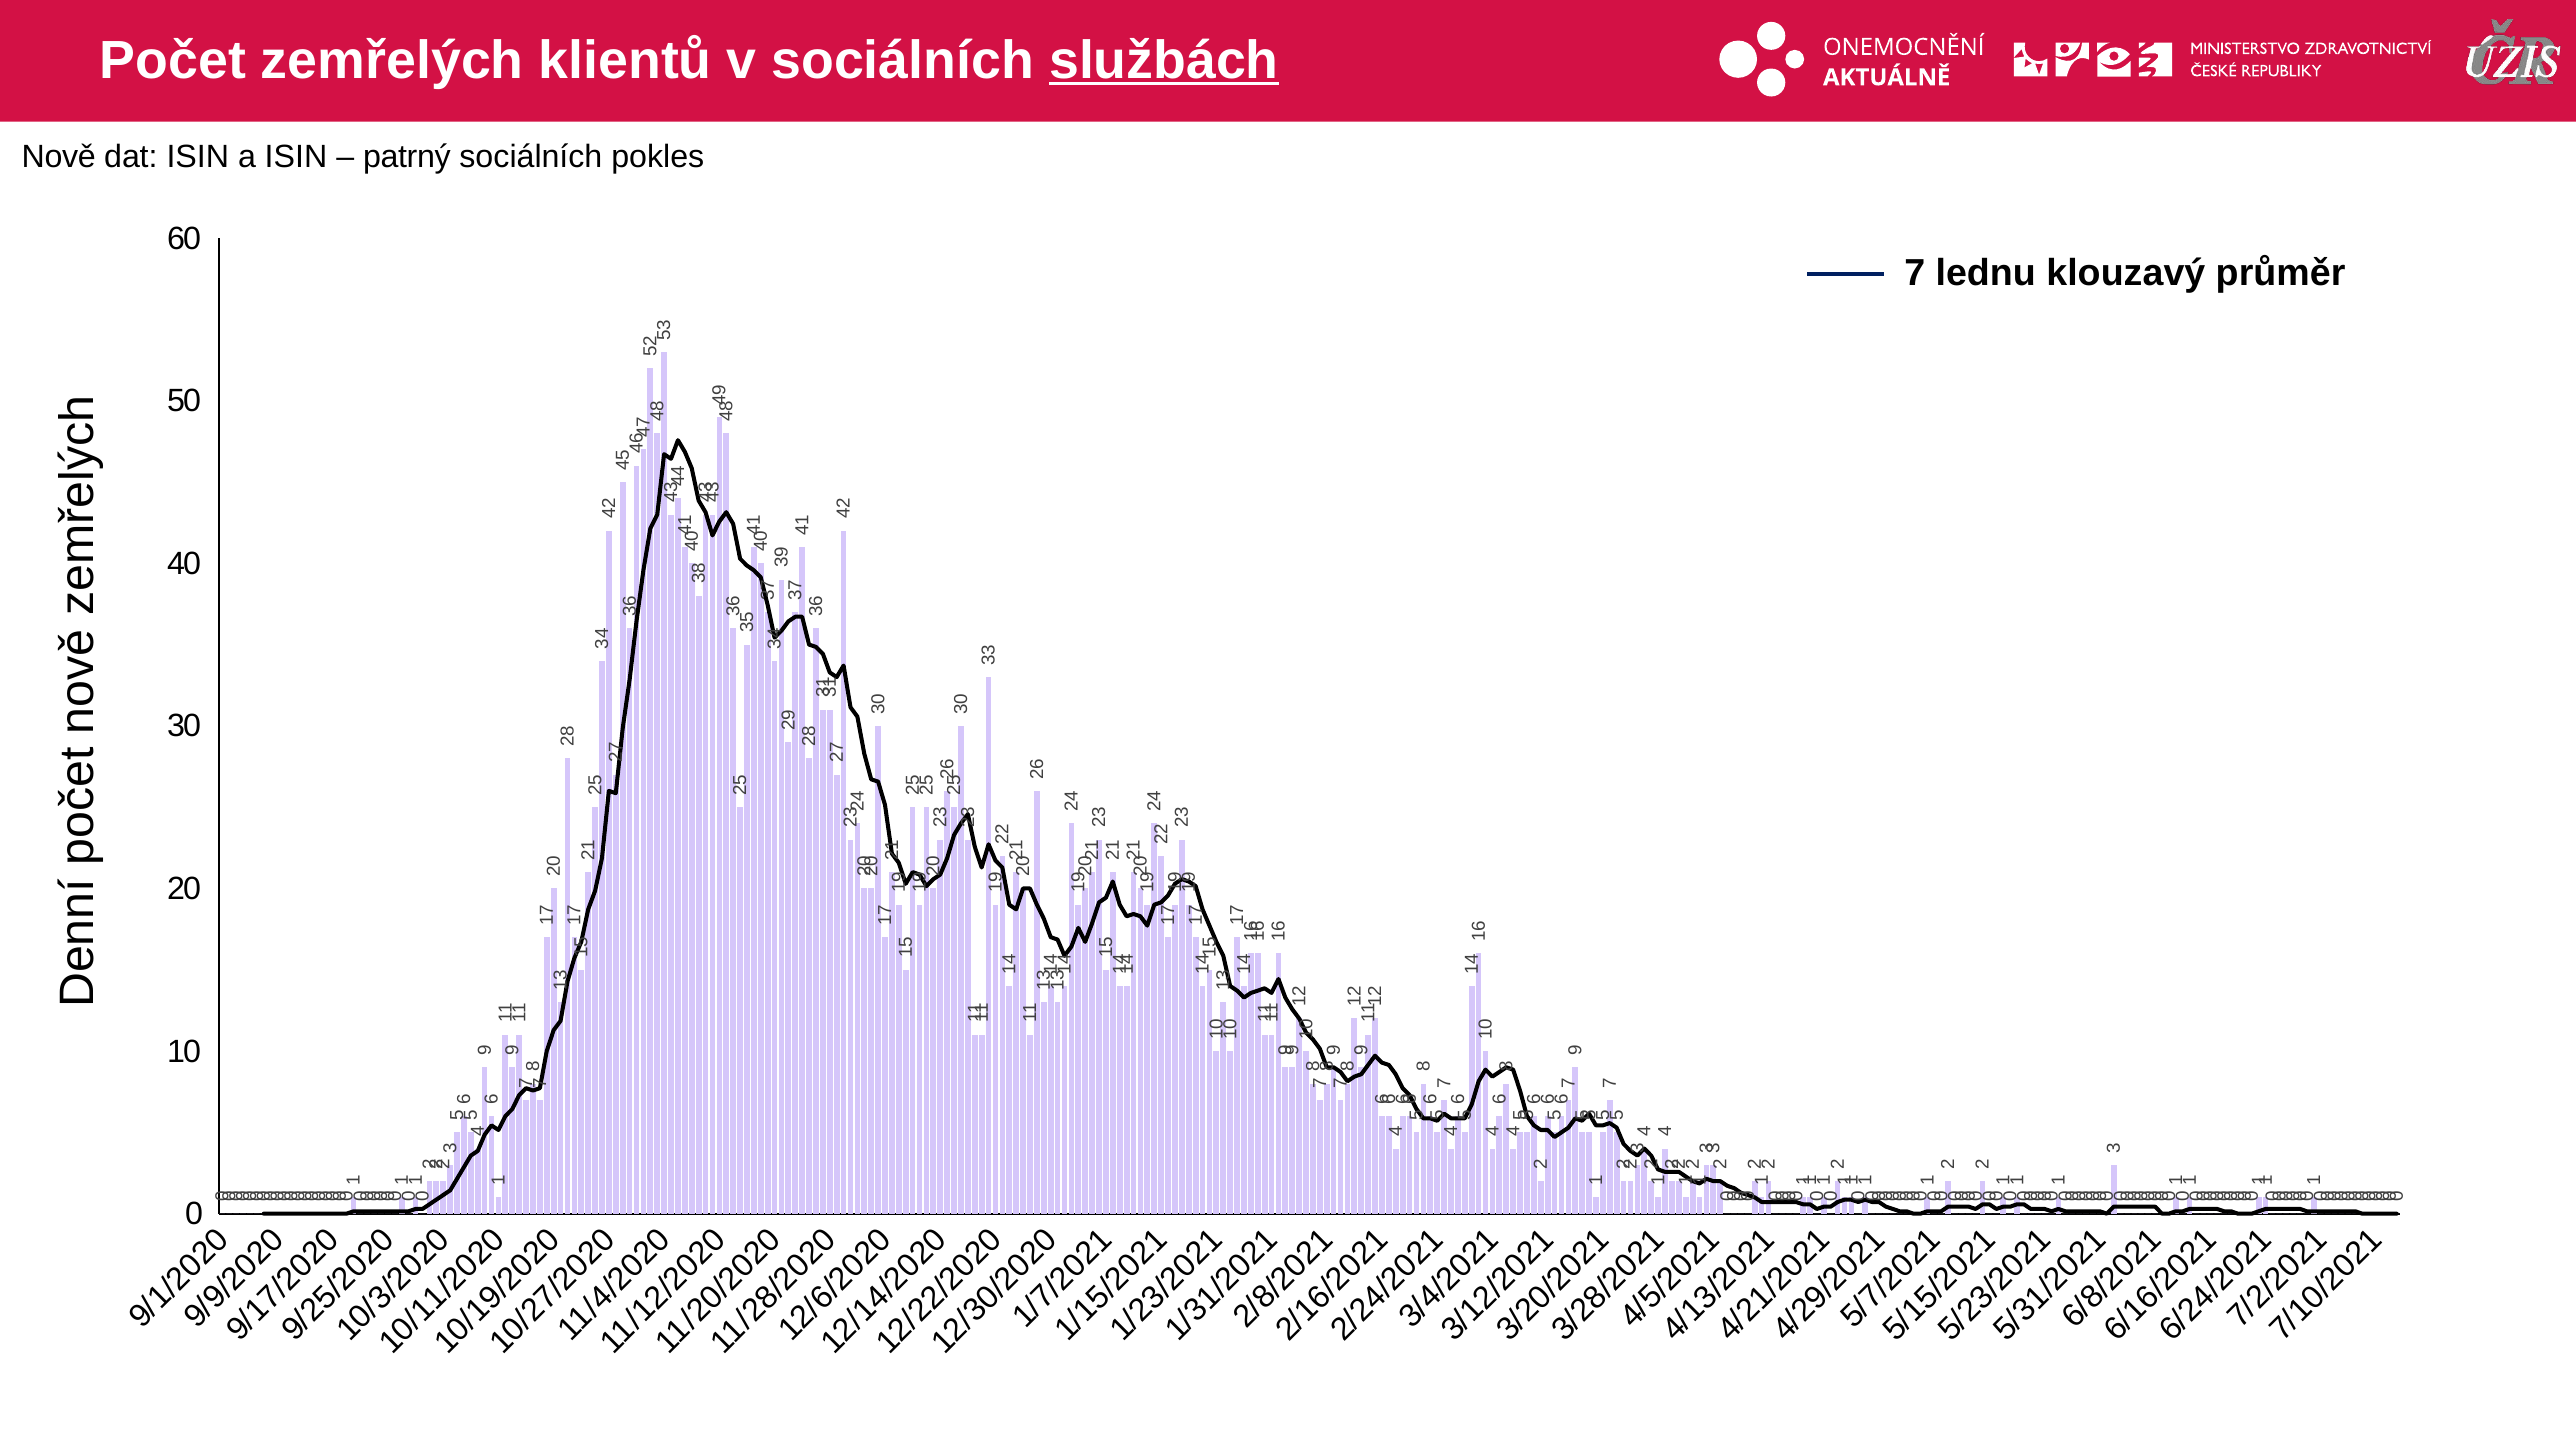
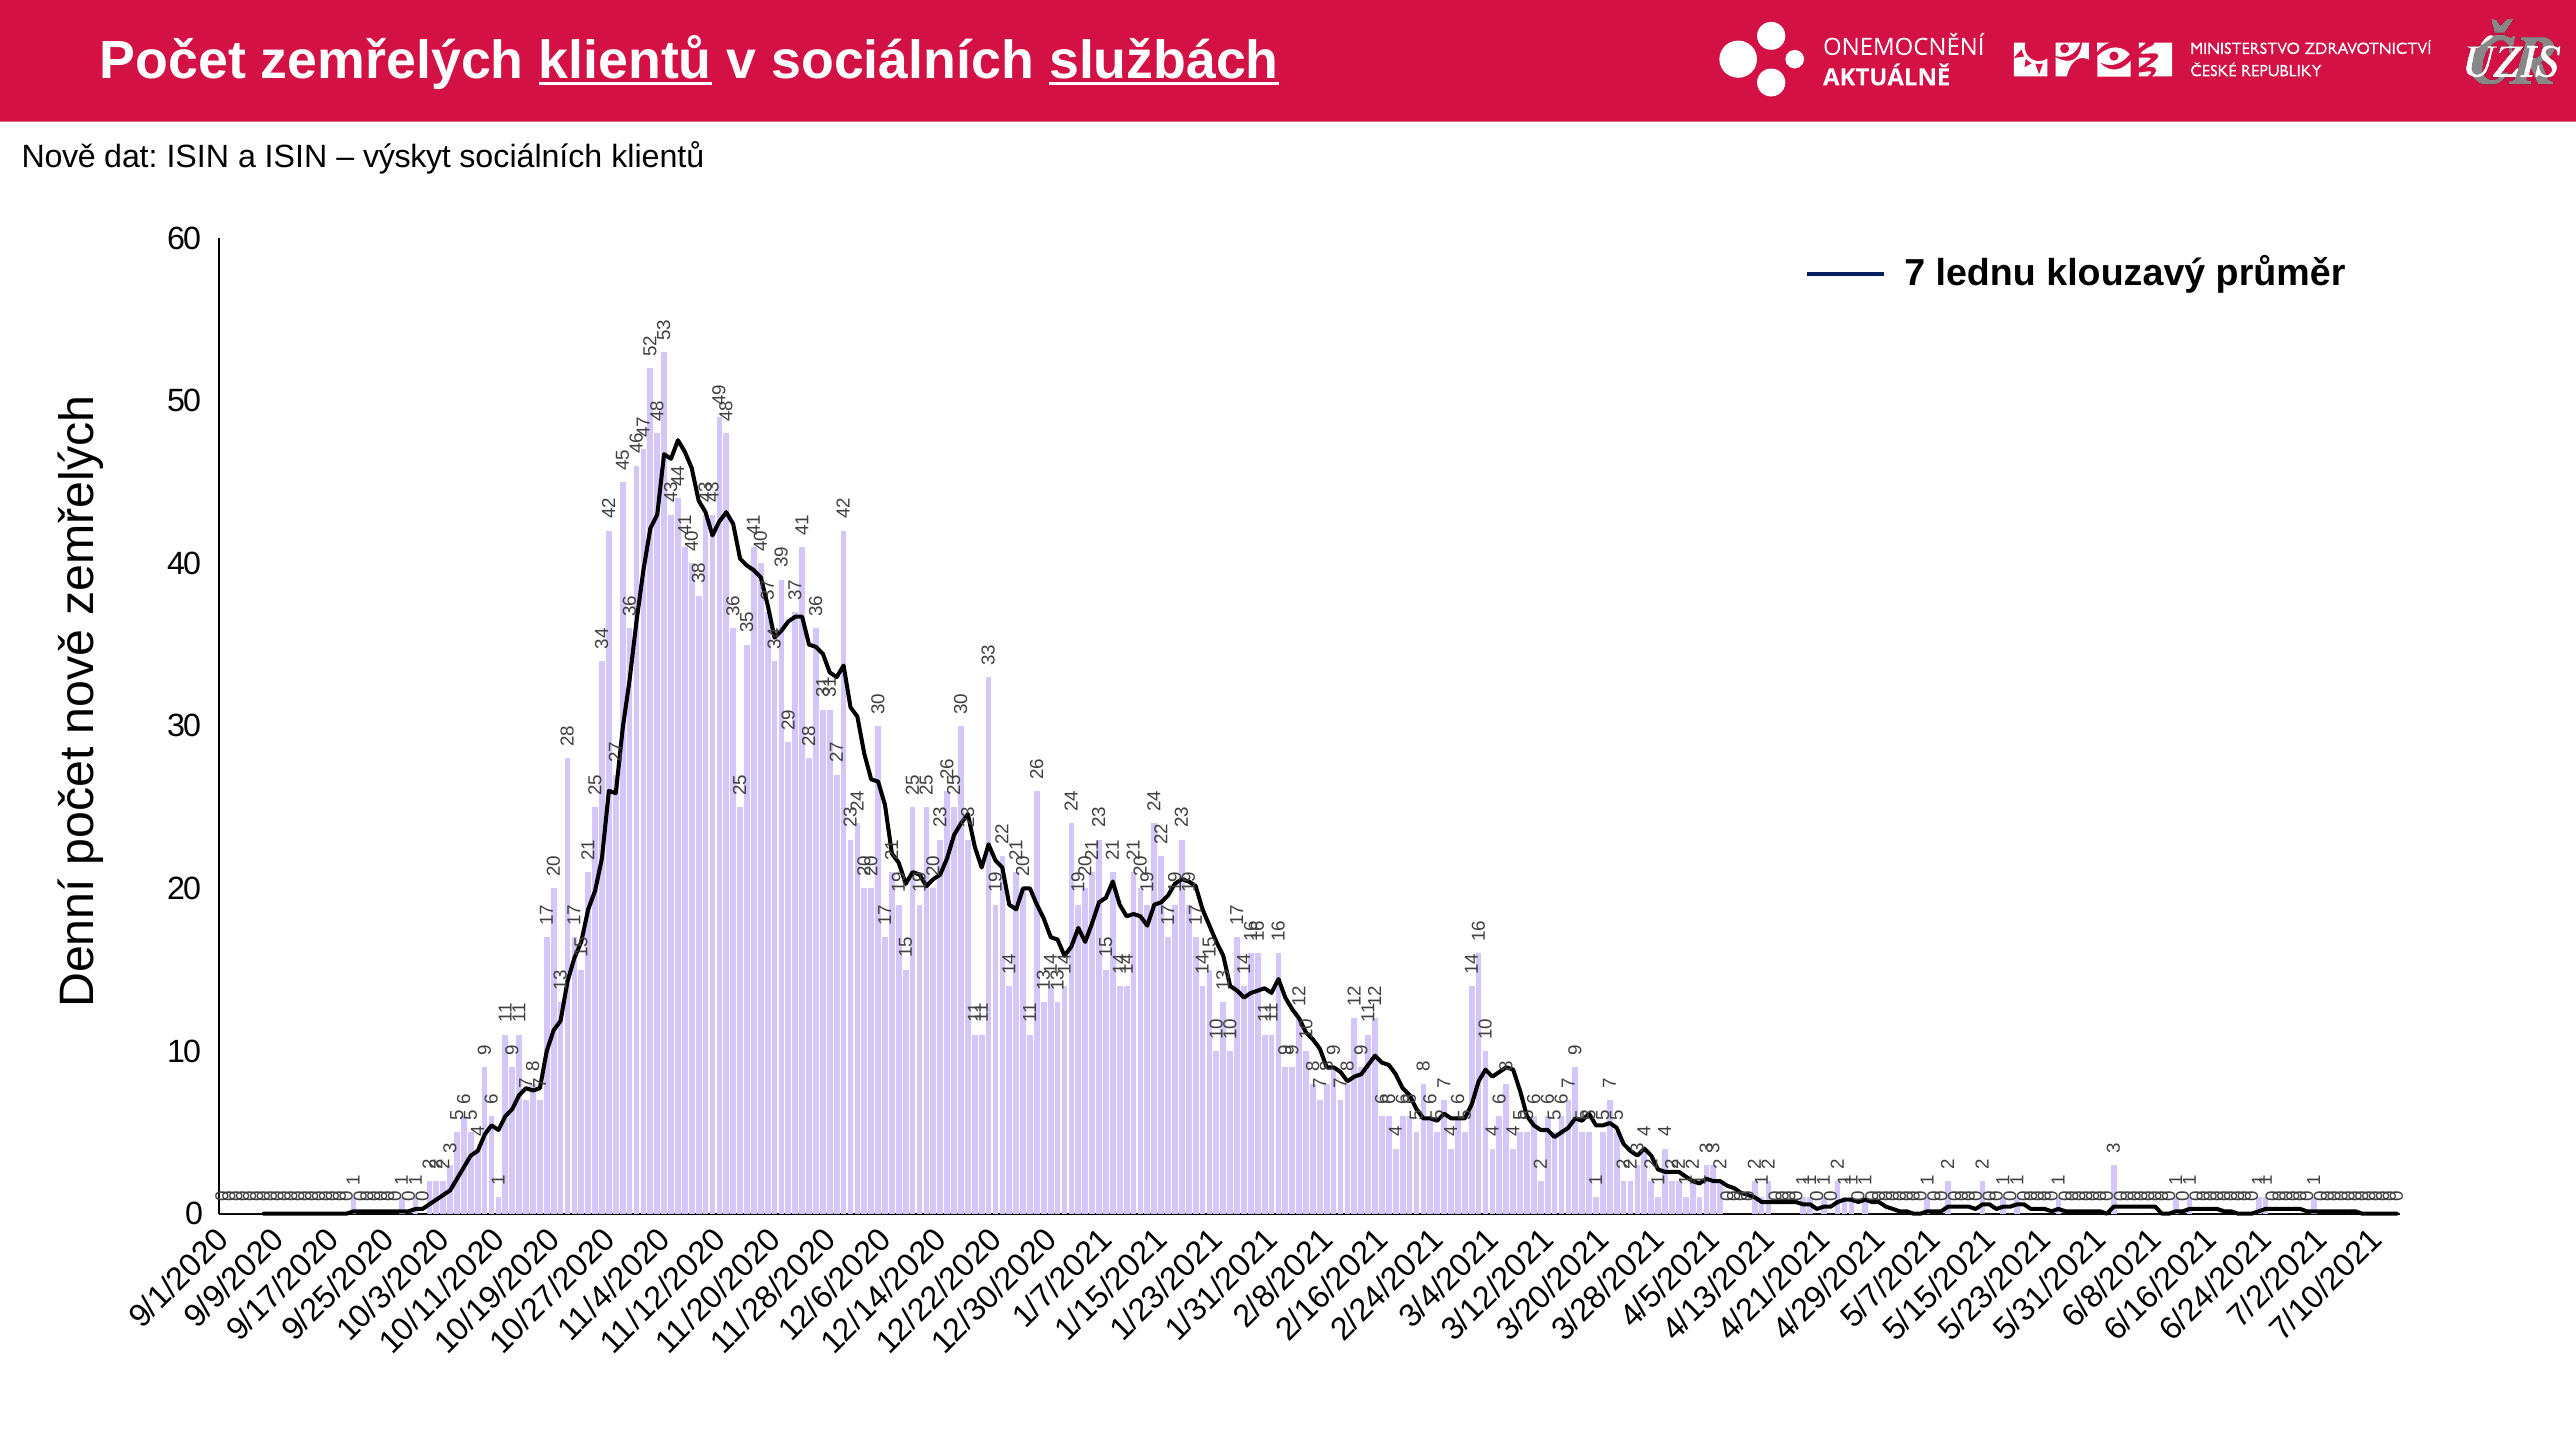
klientů at (625, 60) underline: none -> present
patrný: patrný -> výskyt
sociálních pokles: pokles -> klientů
